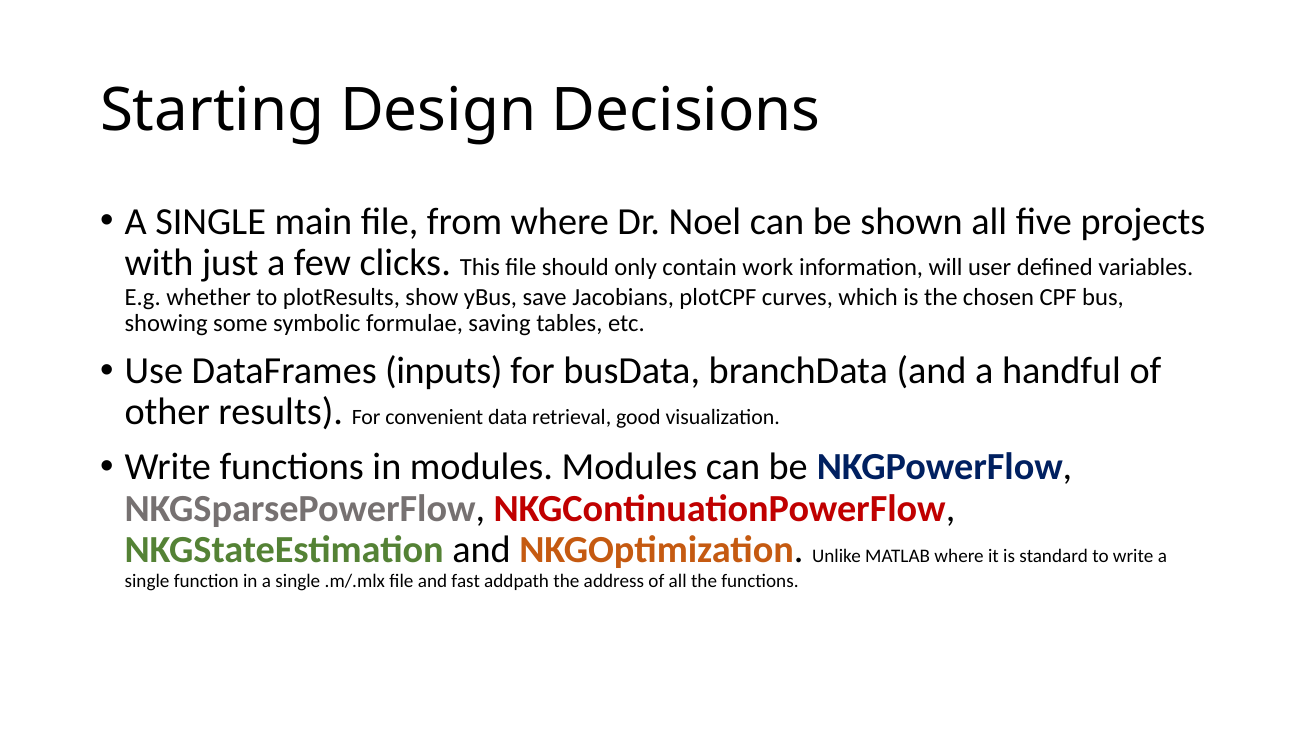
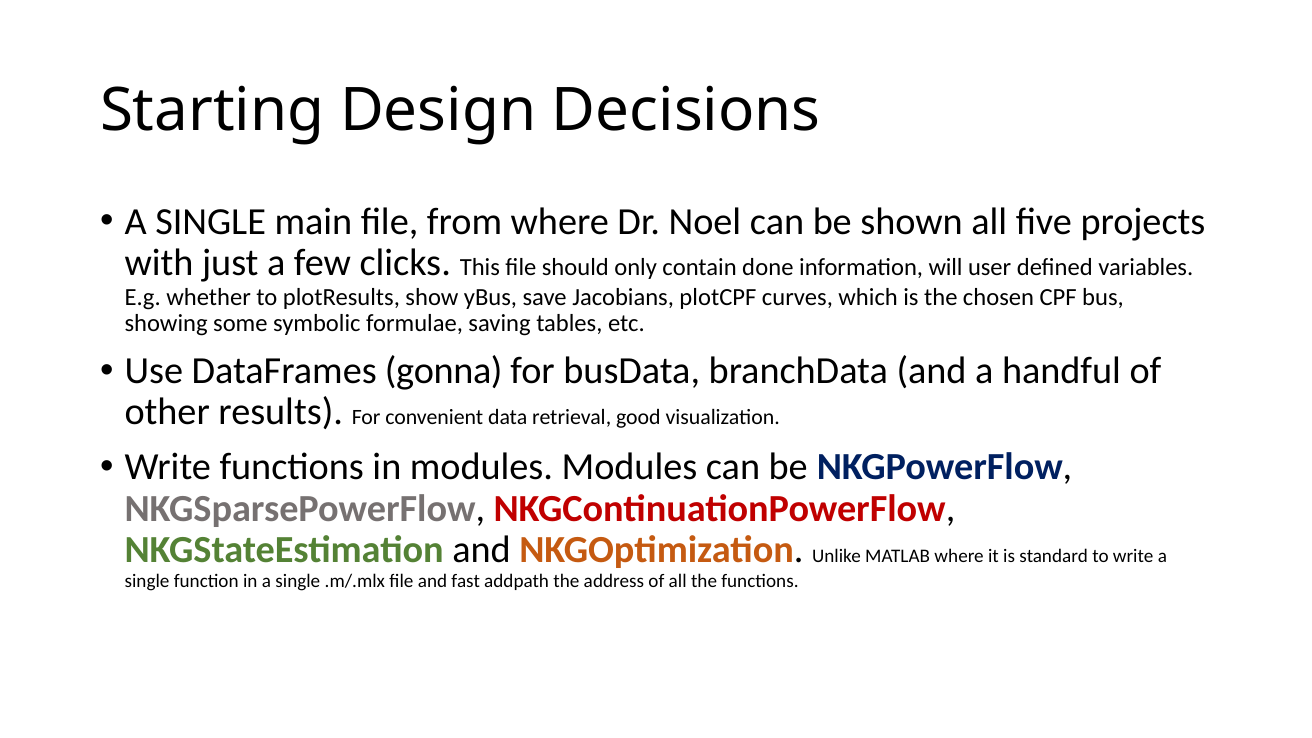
work: work -> done
inputs: inputs -> gonna
